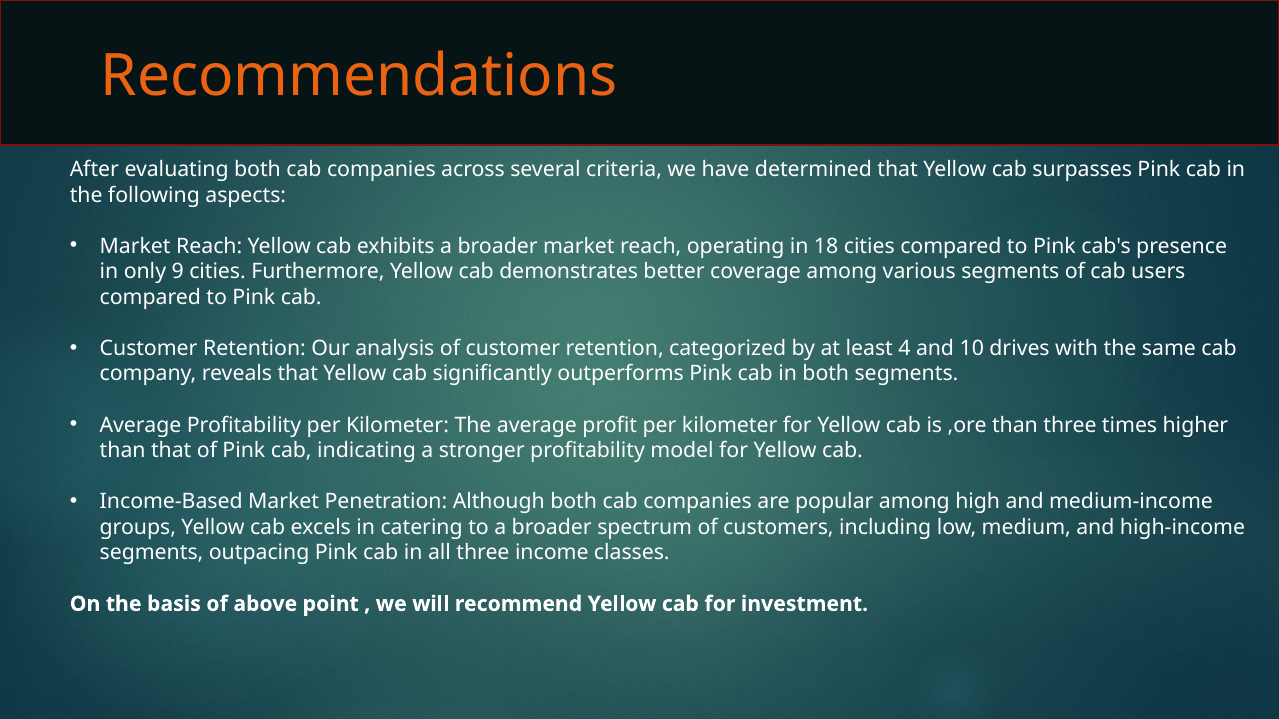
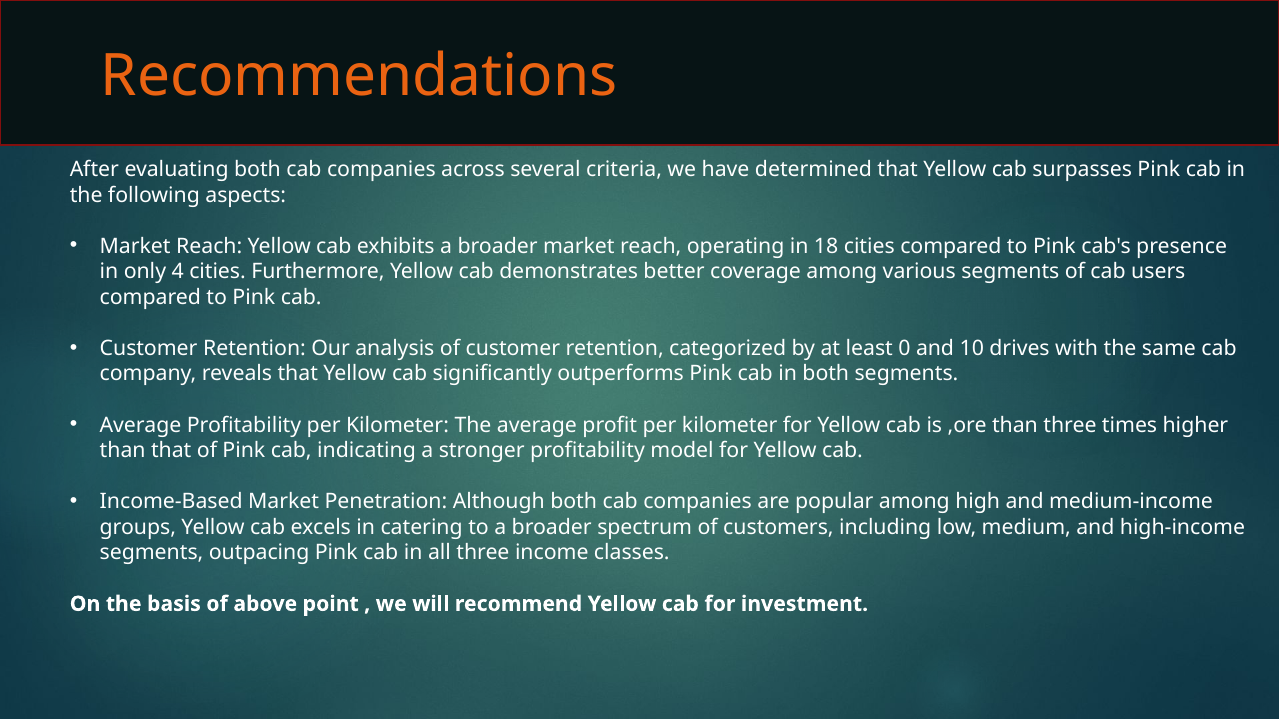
9: 9 -> 4
4: 4 -> 0
